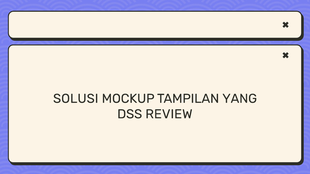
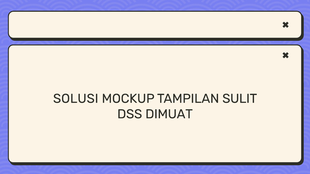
YANG: YANG -> SULIT
REVIEW: REVIEW -> DIMUAT
